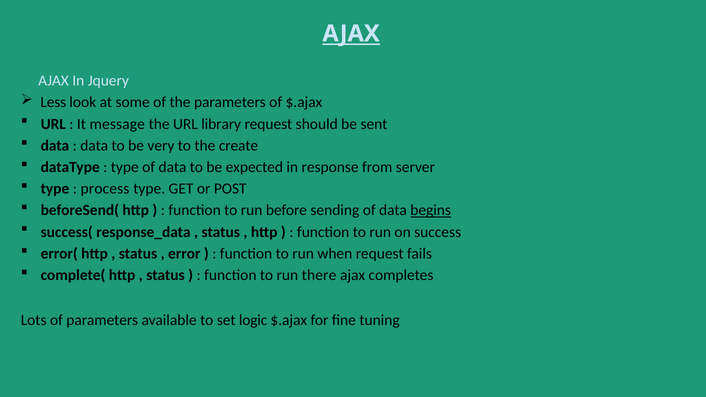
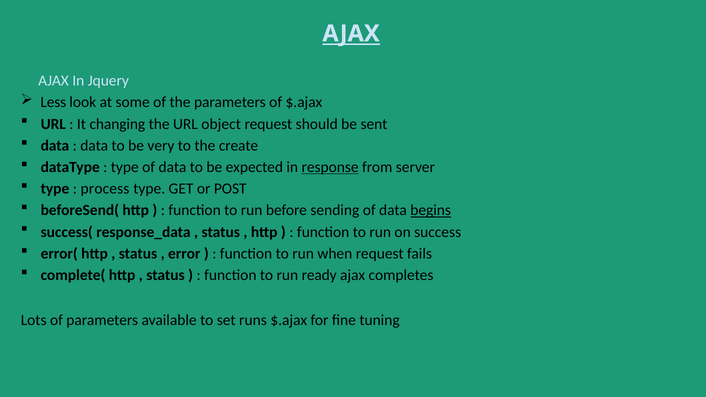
message: message -> changing
library: library -> object
response underline: none -> present
there: there -> ready
logic: logic -> runs
